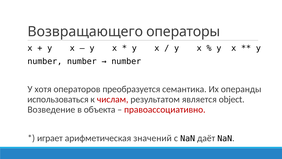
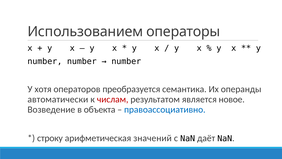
Возвращающего: Возвращающего -> Использованием
использоваться: использоваться -> автоматически
object: object -> новое
правоассоциативно colour: red -> blue
играет: играет -> строку
